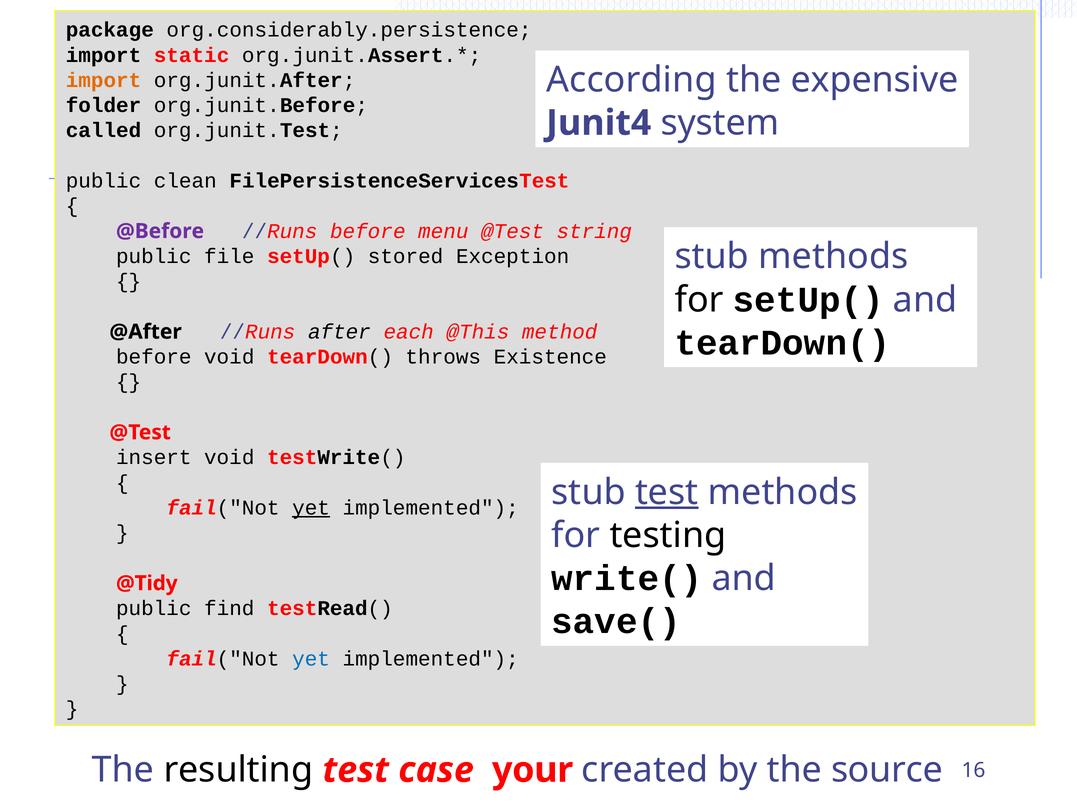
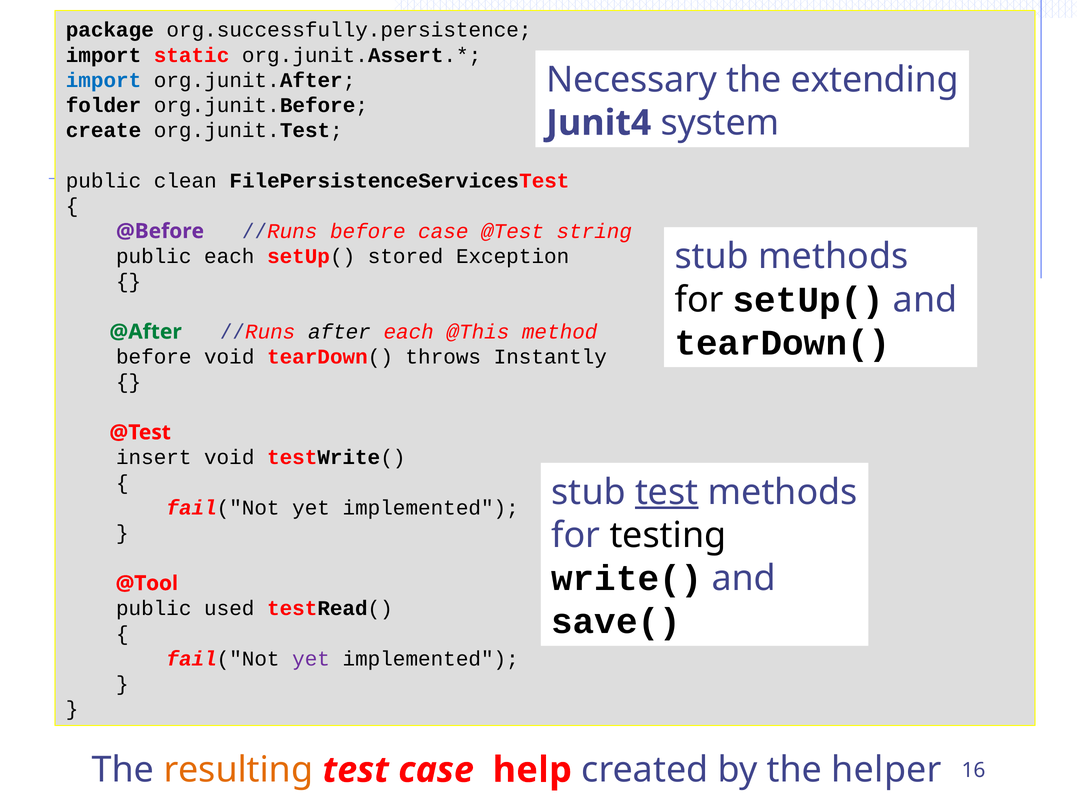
org.considerably.persistence: org.considerably.persistence -> org.successfully.persistence
According: According -> Necessary
expensive: expensive -> extending
import at (104, 80) colour: orange -> blue
called: called -> create
before menu: menu -> case
public file: file -> each
@After colour: black -> green
Existence: Existence -> Instantly
yet at (311, 508) underline: present -> none
@Tidy: @Tidy -> @Tool
find: find -> used
yet at (311, 659) colour: blue -> purple
resulting colour: black -> orange
your: your -> help
source: source -> helper
